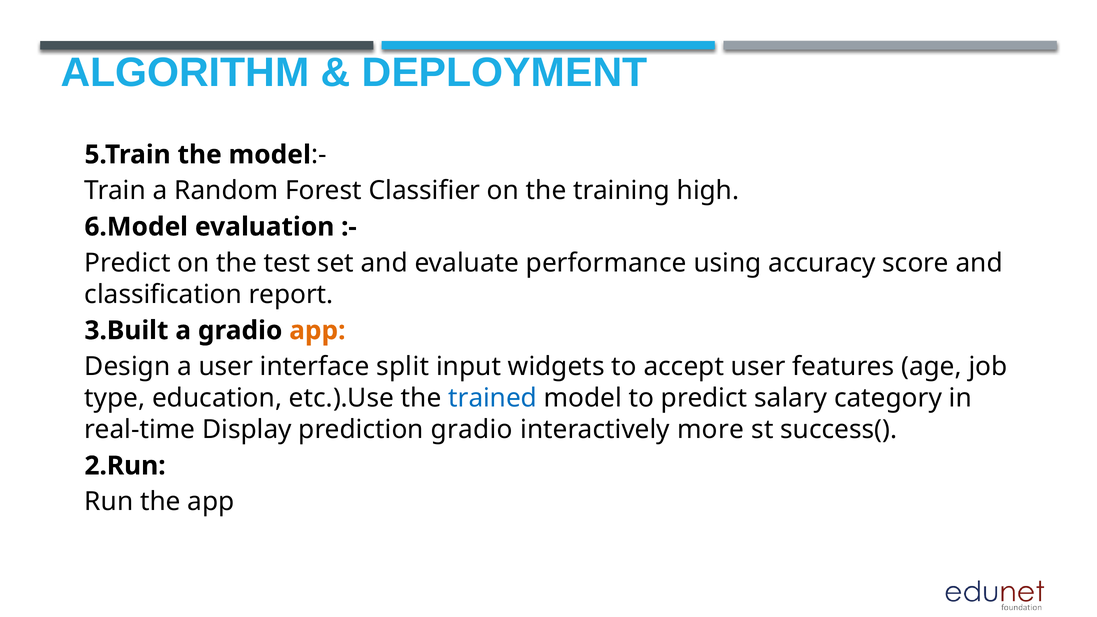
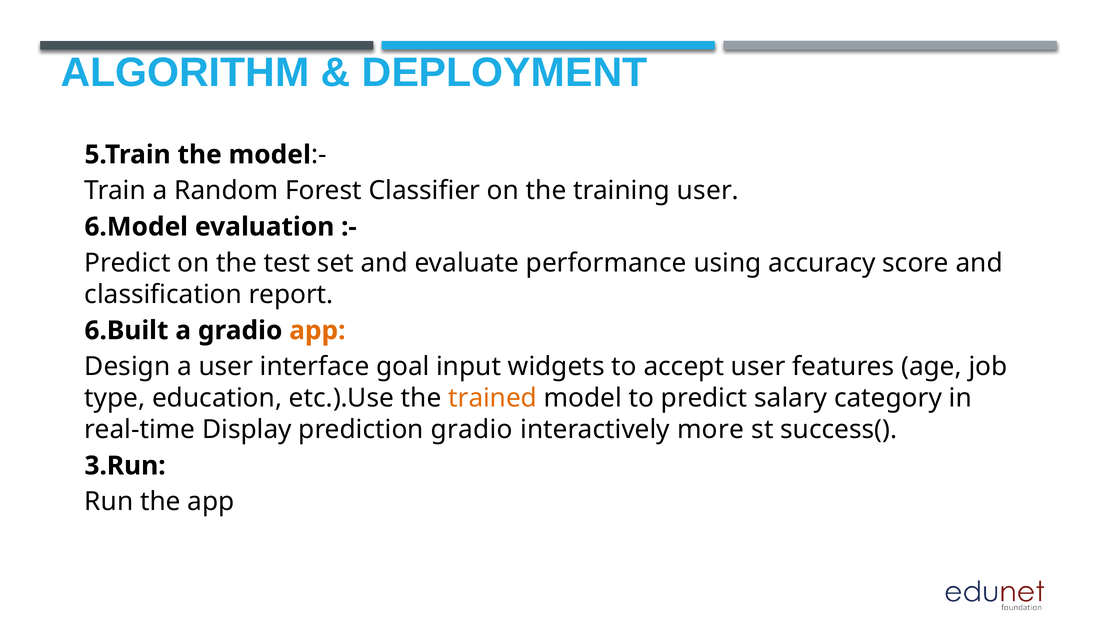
training high: high -> user
3.Built: 3.Built -> 6.Built
split: split -> goal
trained colour: blue -> orange
2.Run: 2.Run -> 3.Run
